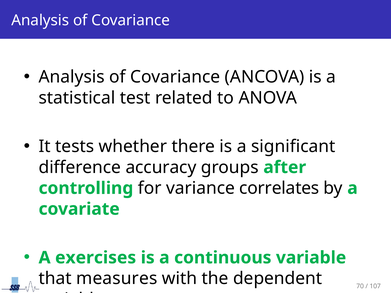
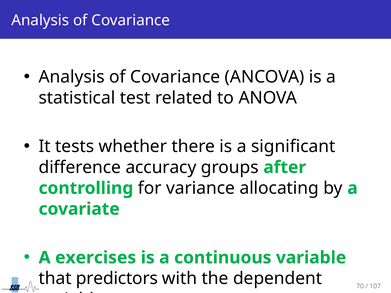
correlates: correlates -> allocating
measures: measures -> predictors
